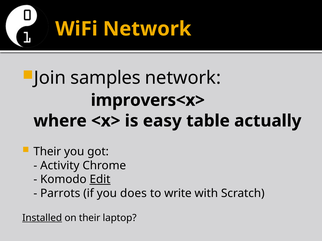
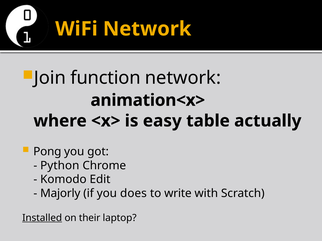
samples: samples -> function
improvers<x>: improvers<x> -> animation<x>
Their at (47, 152): Their -> Pong
Activity: Activity -> Python
Edit underline: present -> none
Parrots: Parrots -> Majorly
